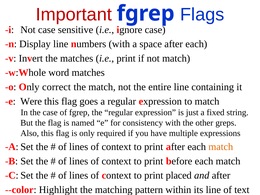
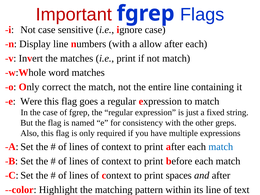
space: space -> allow
match at (221, 147) colour: orange -> blue
placed: placed -> spaces
